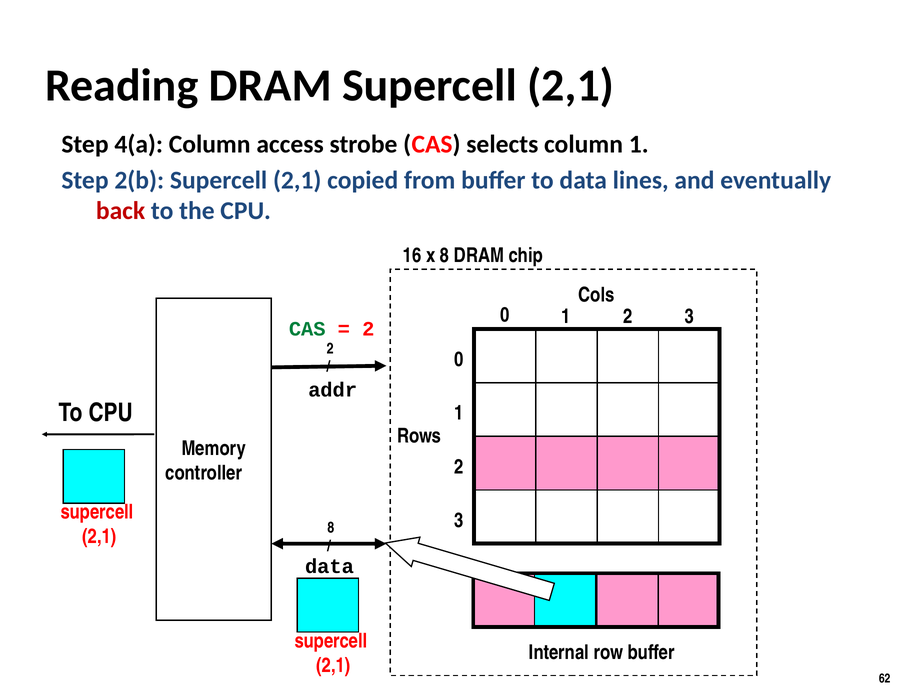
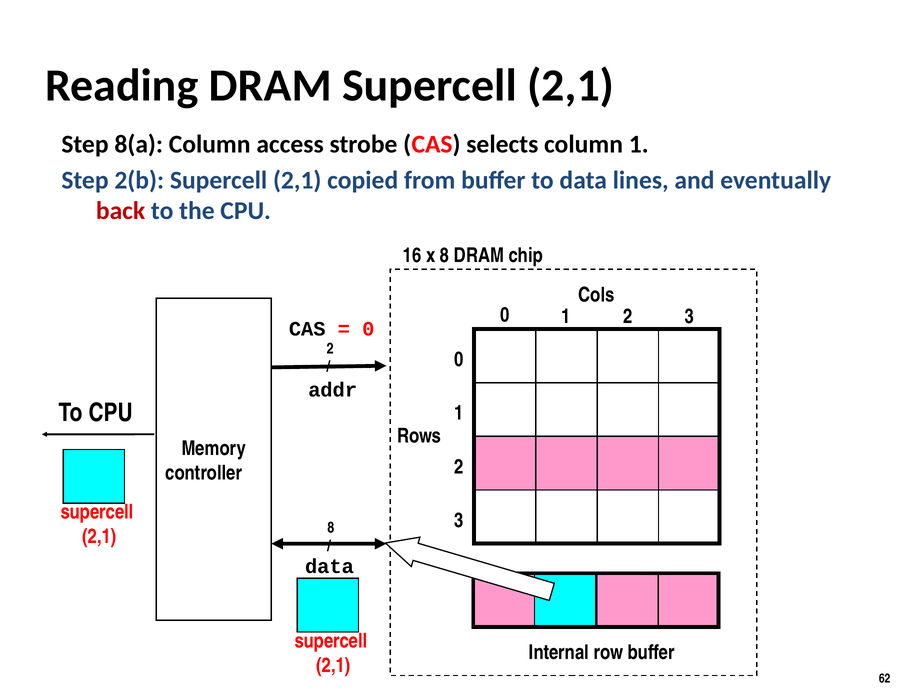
4(a: 4(a -> 8(a
CAS at (307, 329) colour: green -> black
2 at (368, 329): 2 -> 0
